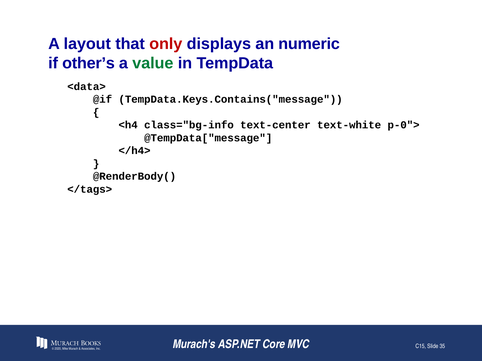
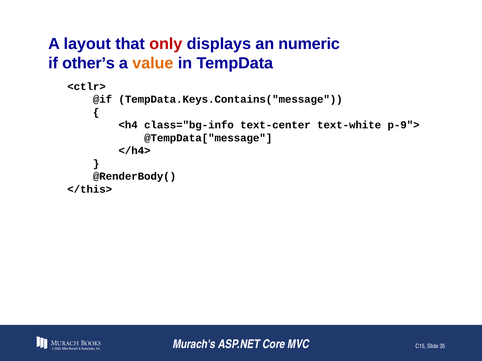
value colour: green -> orange
<data>: <data> -> <ctlr>
p-0">: p-0"> -> p-9">
</tags>: </tags> -> </this>
